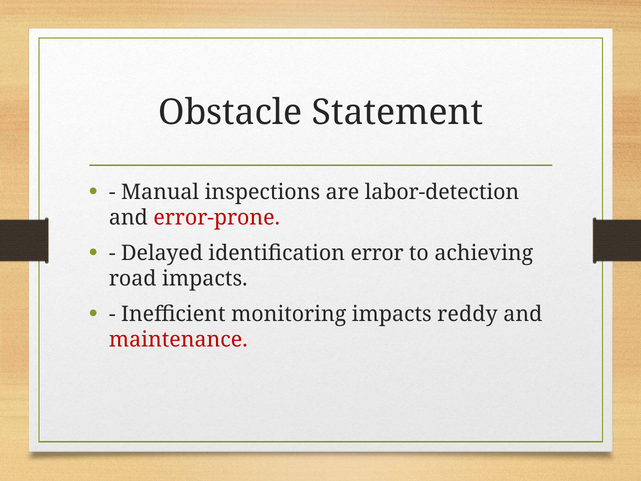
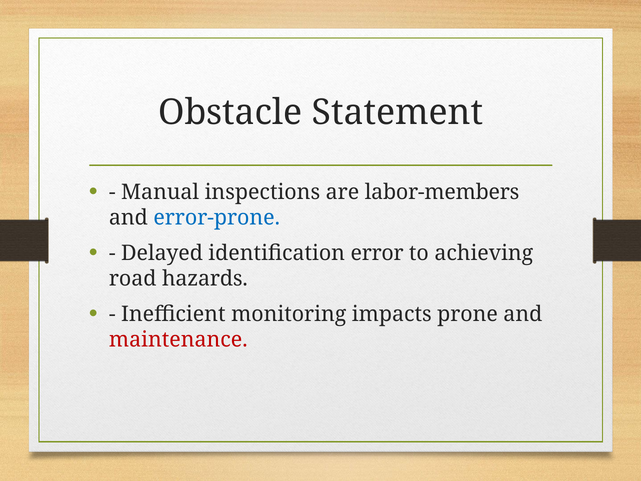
labor-detection: labor-detection -> labor-members
error-prone colour: red -> blue
road impacts: impacts -> hazards
reddy: reddy -> prone
